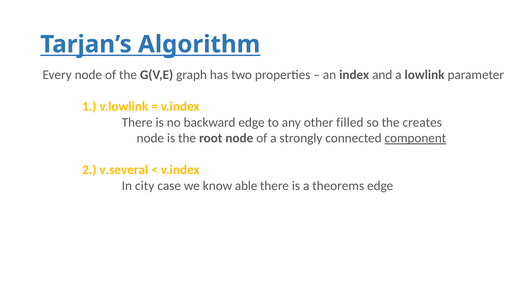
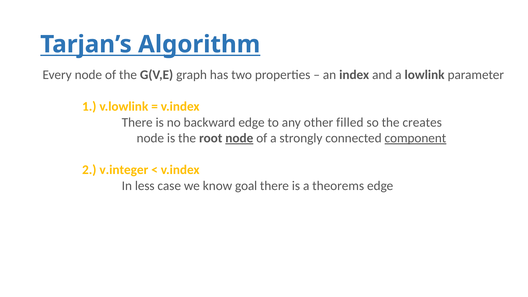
node at (239, 138) underline: none -> present
v.several: v.several -> v.integer
city: city -> less
able: able -> goal
